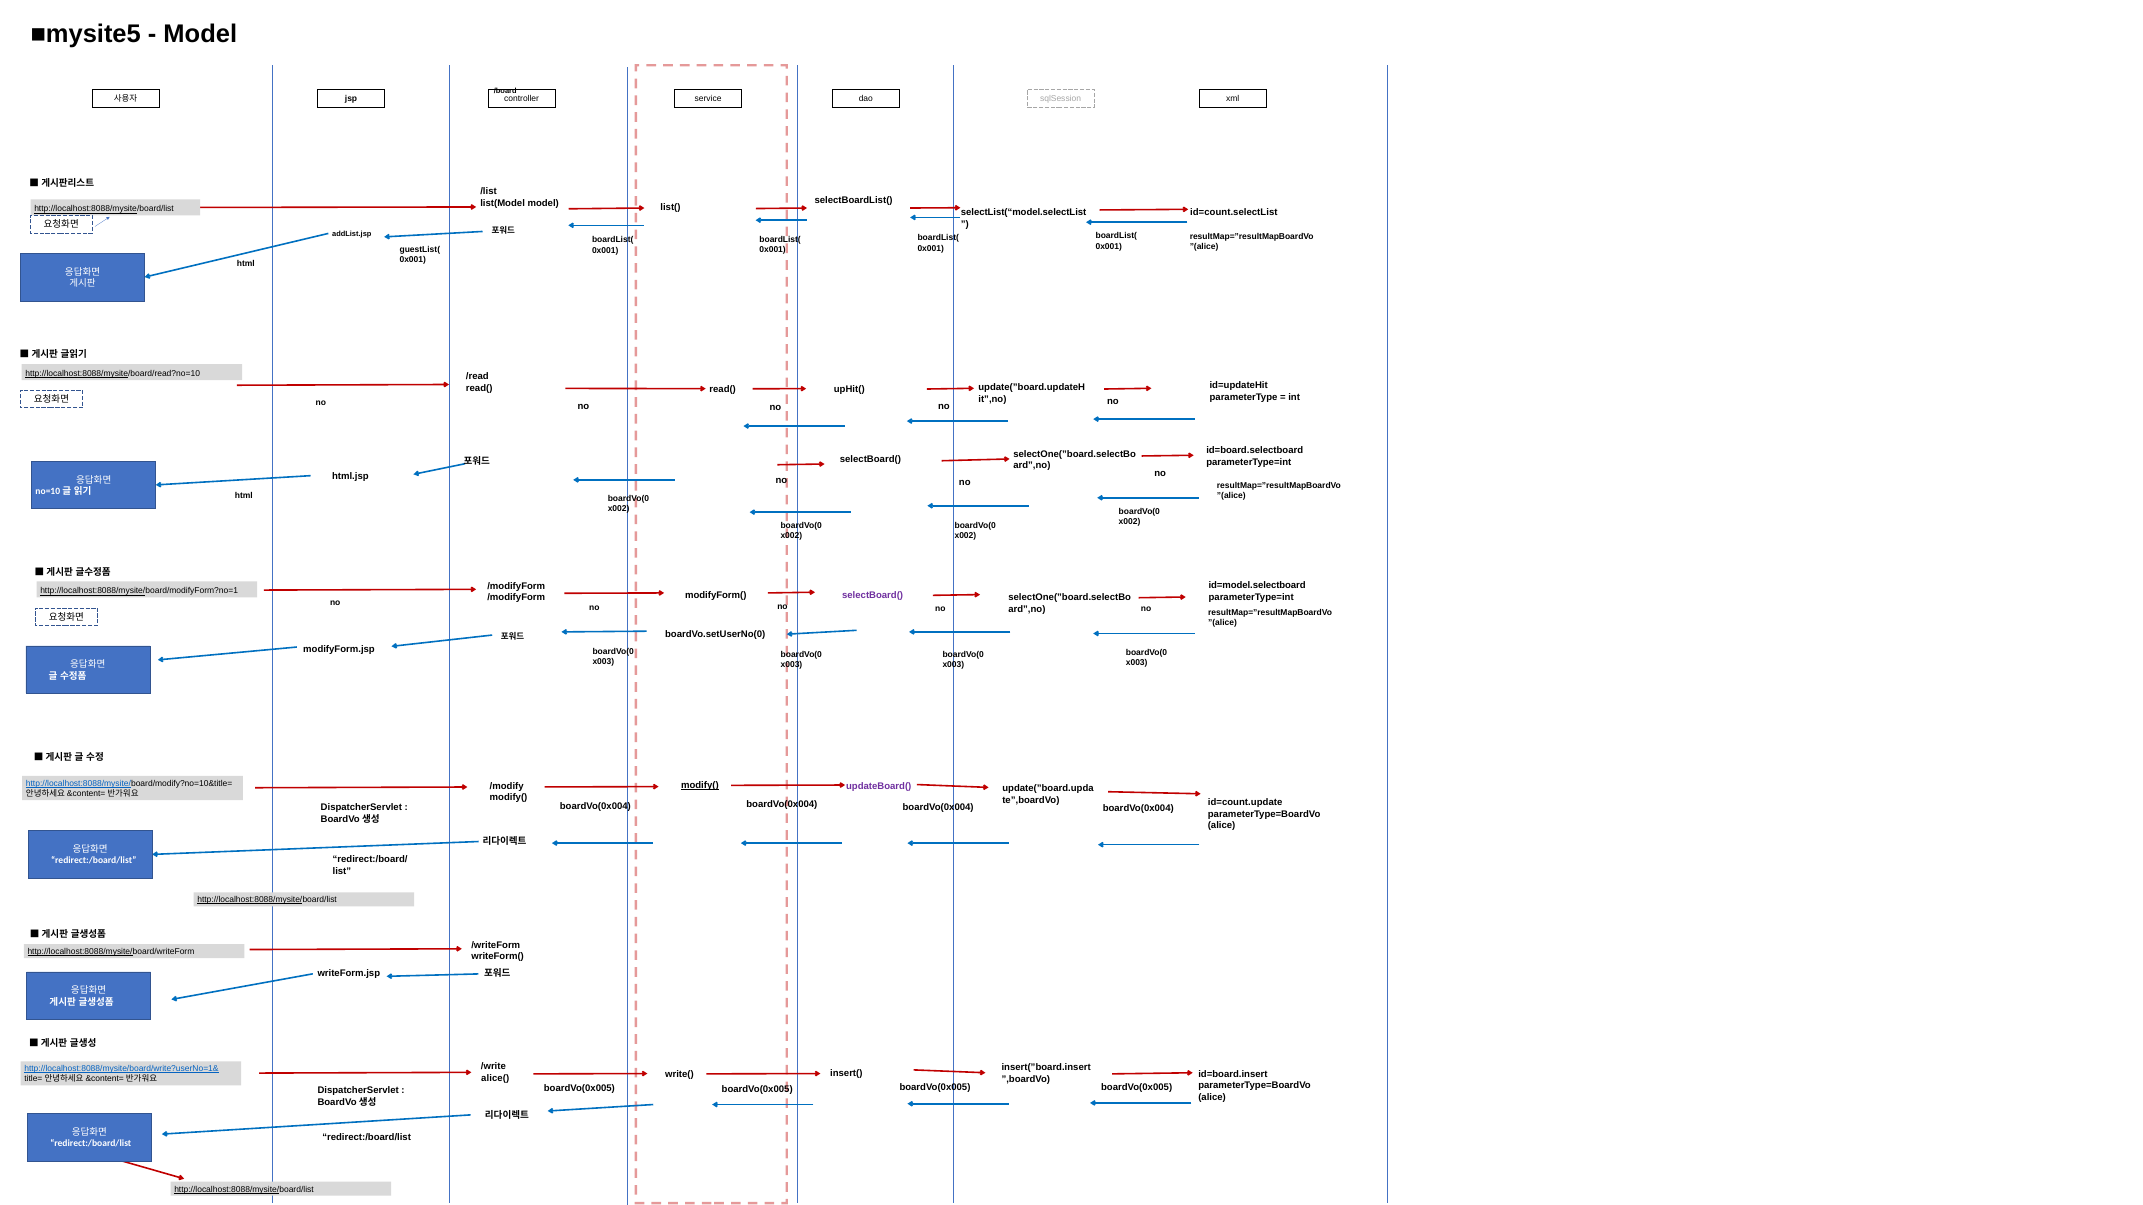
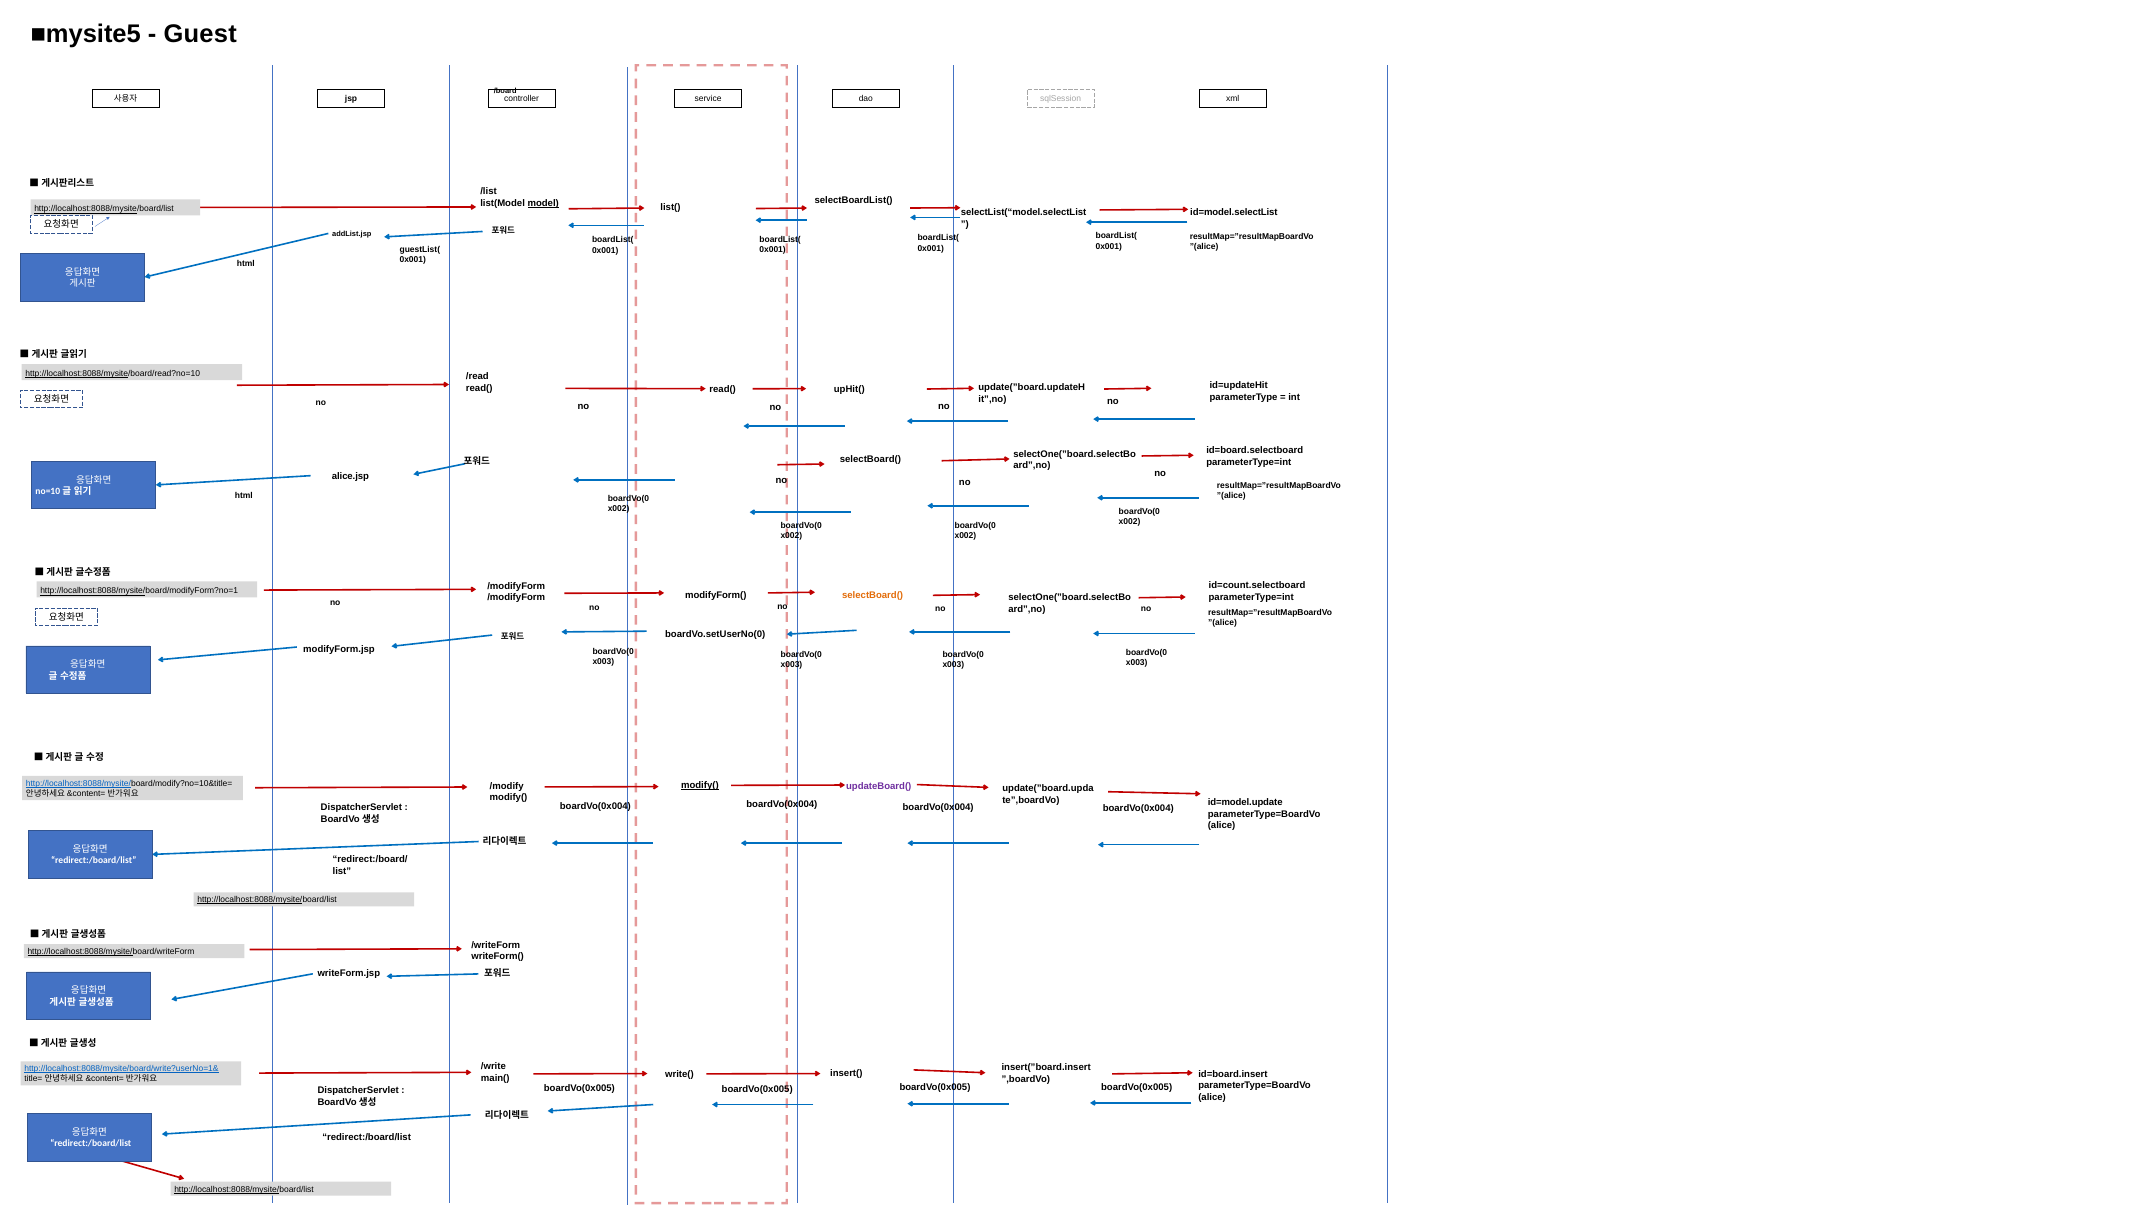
Model at (200, 34): Model -> Guest
model at (543, 203) underline: none -> present
id=count.selectList: id=count.selectList -> id=model.selectList
html.jsp: html.jsp -> alice.jsp
id=model.selectboard: id=model.selectboard -> id=count.selectboard
selectBoard( at (873, 596) colour: purple -> orange
id=count.update: id=count.update -> id=model.update
alice(: alice( -> main(
